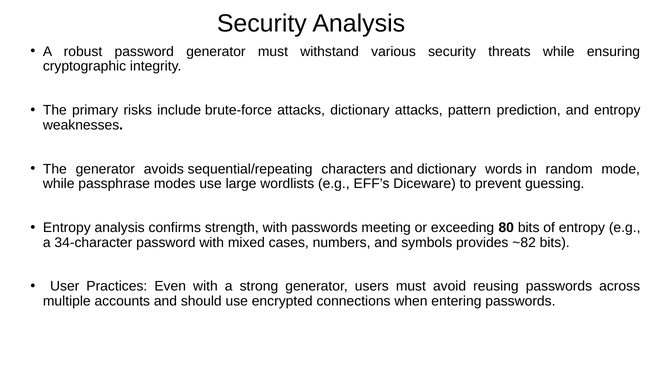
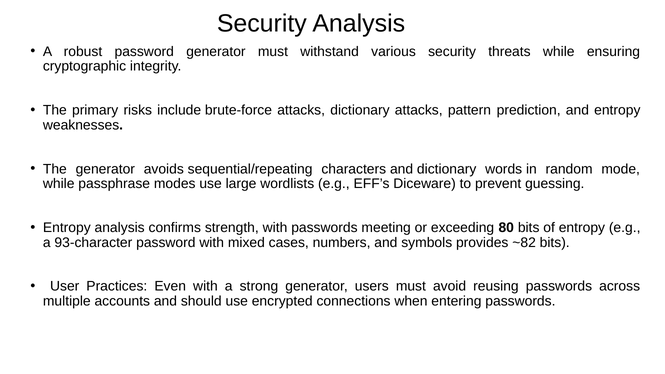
34-character: 34-character -> 93-character
